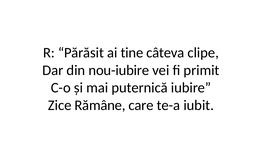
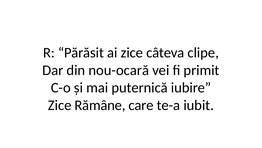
ai tine: tine -> zice
nou-iubire: nou-iubire -> nou-ocară
